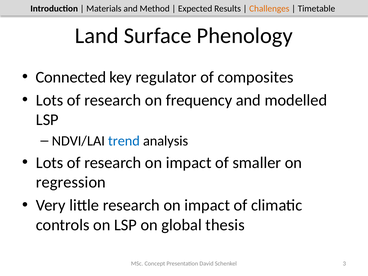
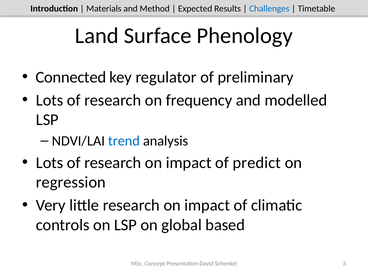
Challenges colour: orange -> blue
composites: composites -> preliminary
smaller: smaller -> predict
thesis: thesis -> based
